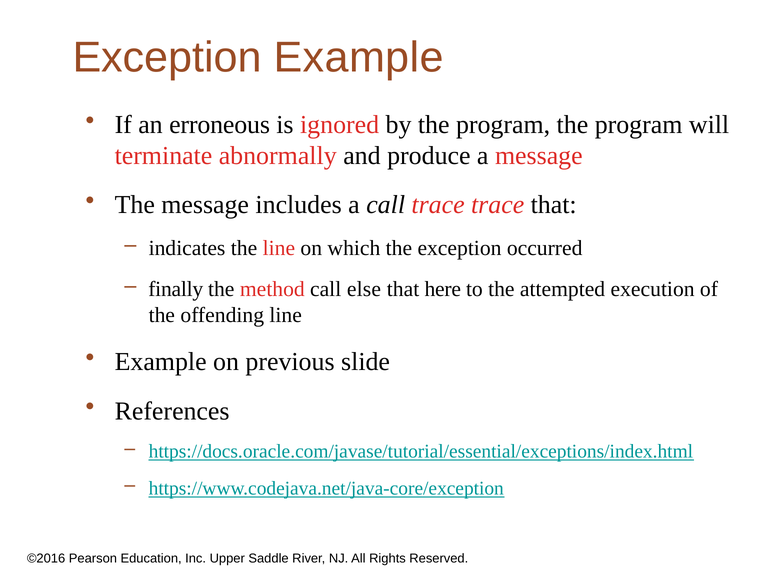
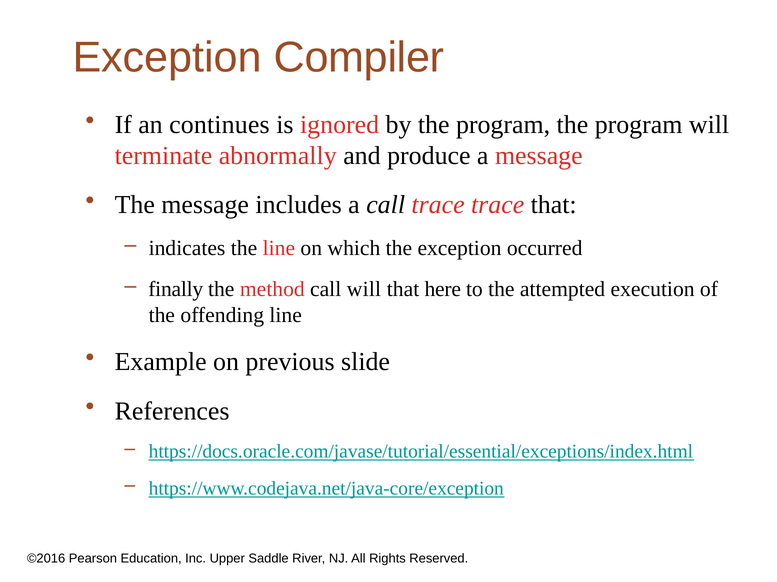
Exception Example: Example -> Compiler
erroneous: erroneous -> continues
call else: else -> will
